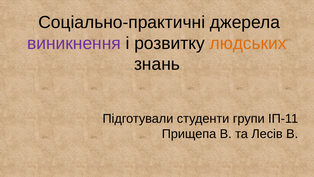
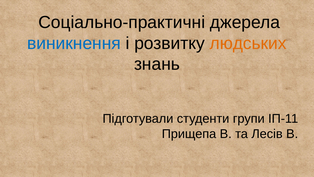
виникнення colour: purple -> blue
